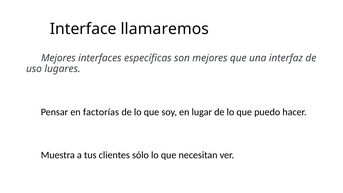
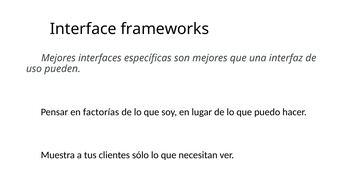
llamaremos: llamaremos -> frameworks
lugares: lugares -> pueden
